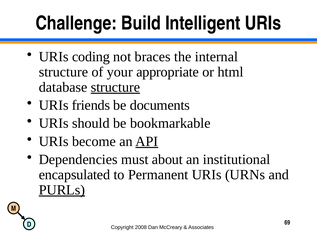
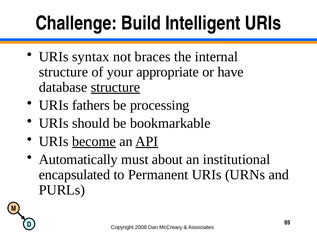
coding: coding -> syntax
html: html -> have
friends: friends -> fathers
documents: documents -> processing
become underline: none -> present
Dependencies: Dependencies -> Automatically
PURLs underline: present -> none
